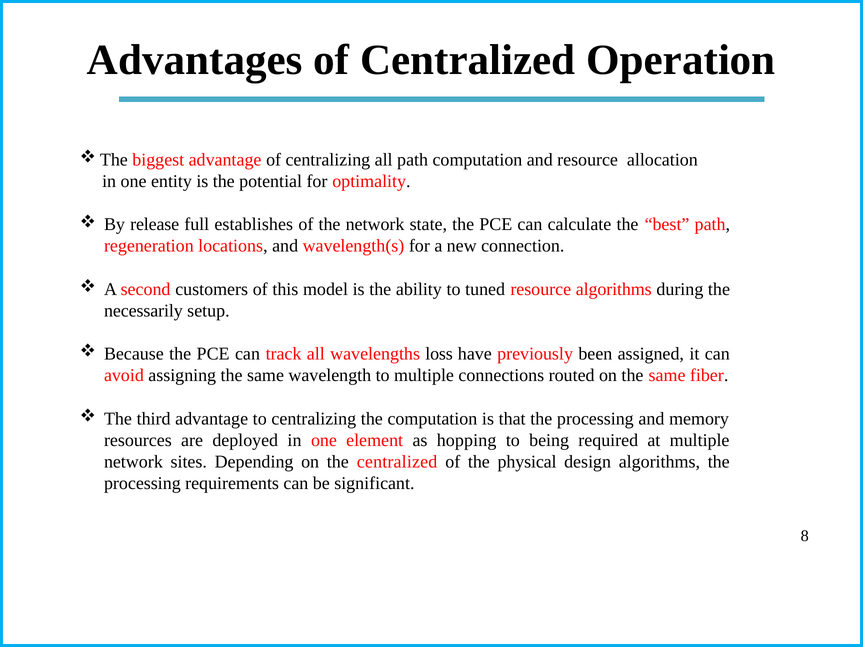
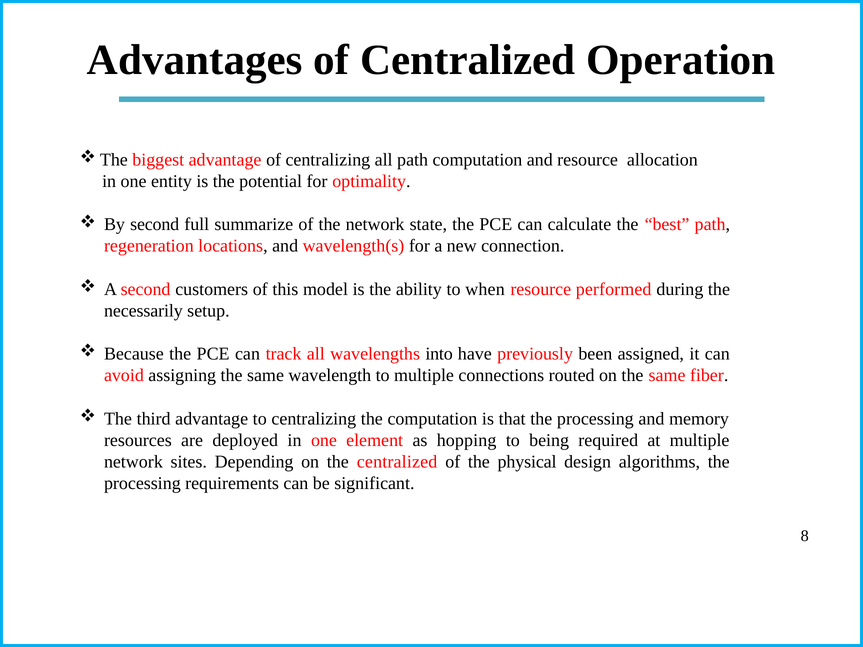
By release: release -> second
establishes: establishes -> summarize
tuned: tuned -> when
resource algorithms: algorithms -> performed
loss: loss -> into
